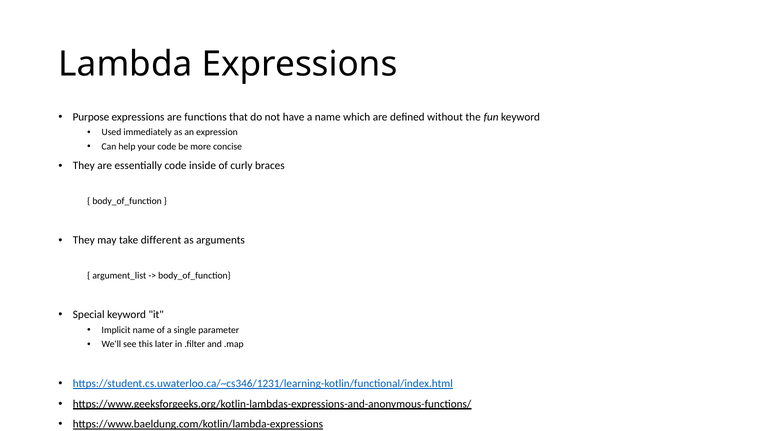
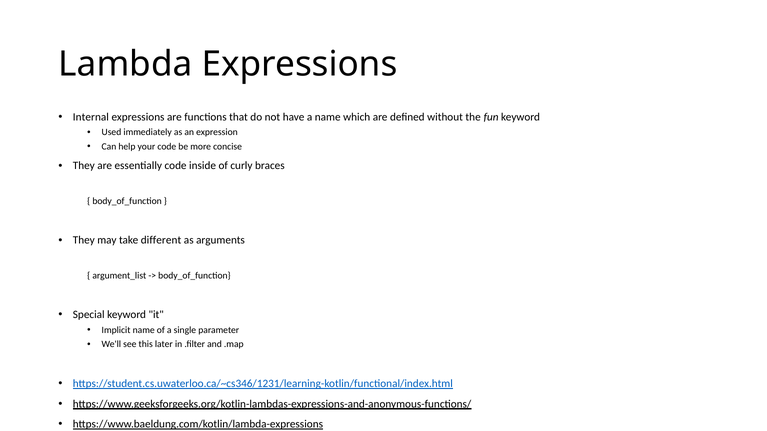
Purpose: Purpose -> Internal
